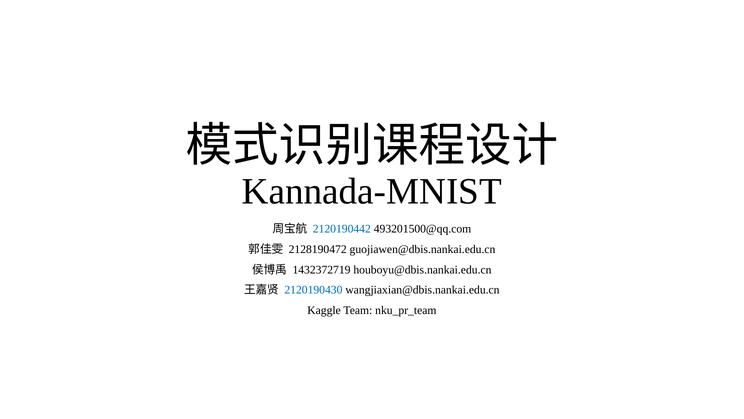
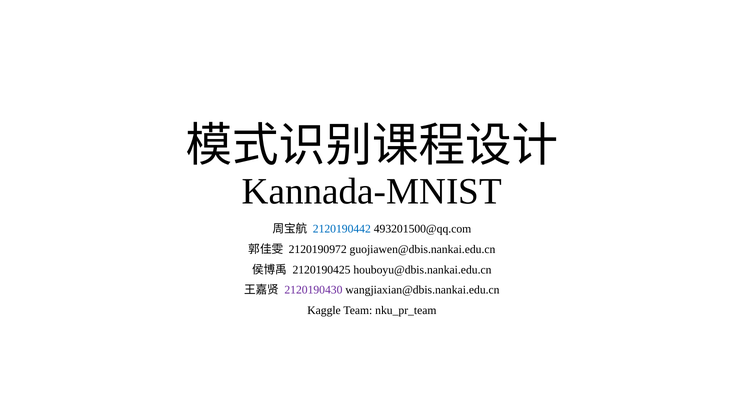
2128190472: 2128190472 -> 2120190972
1432372719: 1432372719 -> 2120190425
2120190430 colour: blue -> purple
